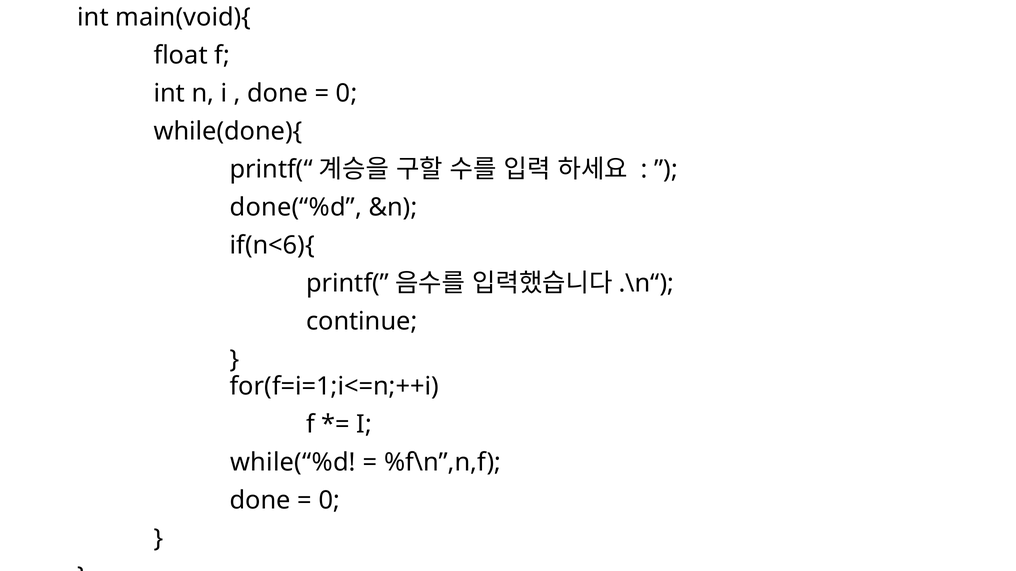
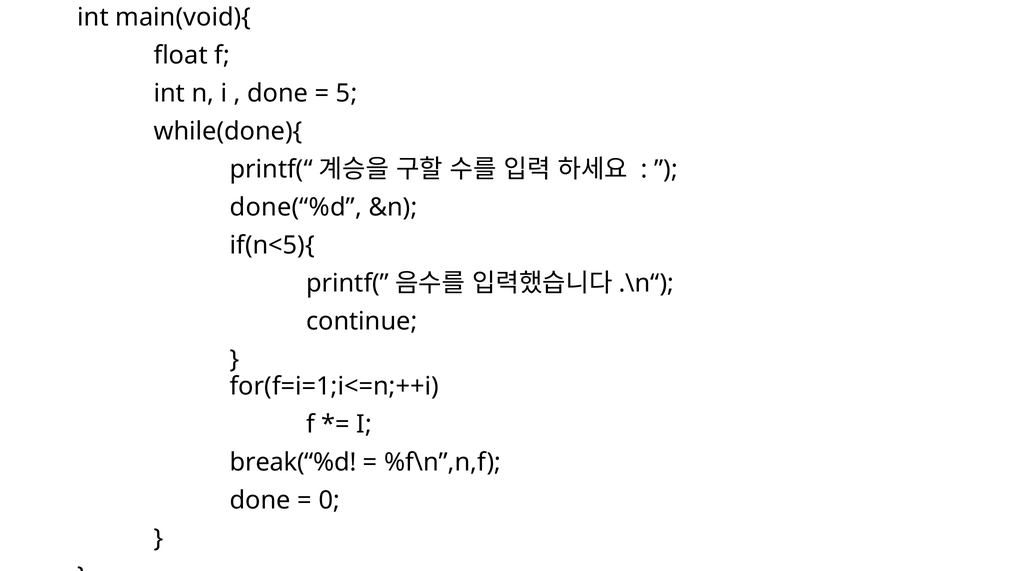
0 at (347, 93): 0 -> 5
if(n<6){: if(n<6){ -> if(n<5){
while(“%d: while(“%d -> break(“%d
